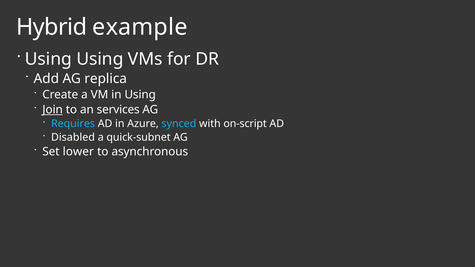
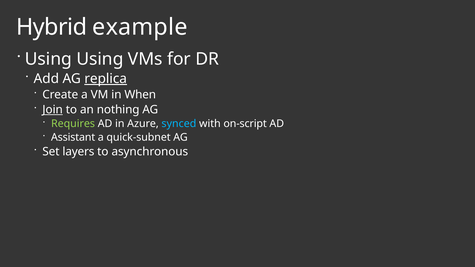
replica underline: none -> present
in Using: Using -> When
services: services -> nothing
Requires colour: light blue -> light green
Disabled: Disabled -> Assistant
lower: lower -> layers
